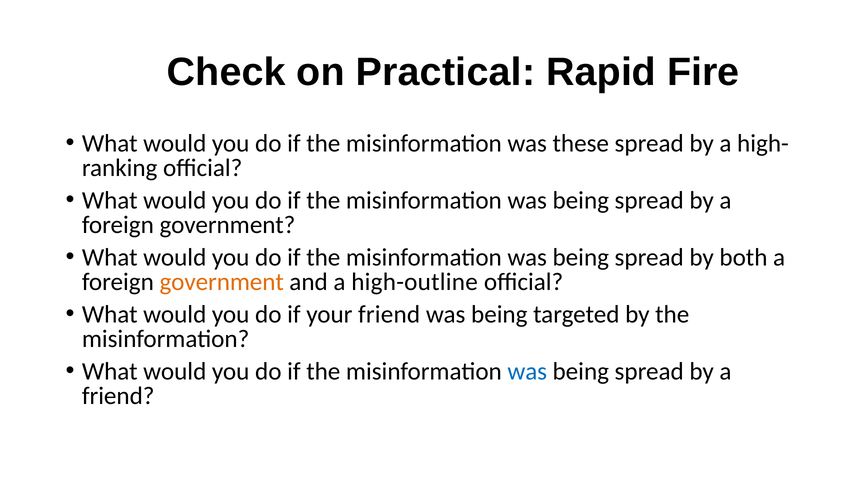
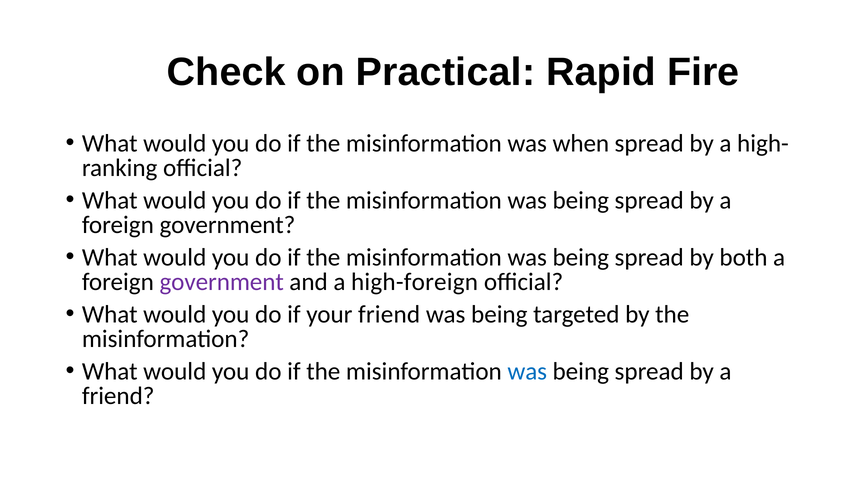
these: these -> when
government at (222, 282) colour: orange -> purple
high-outline: high-outline -> high-foreign
